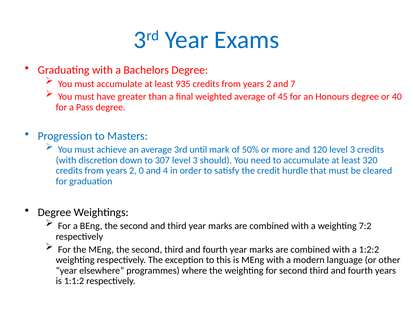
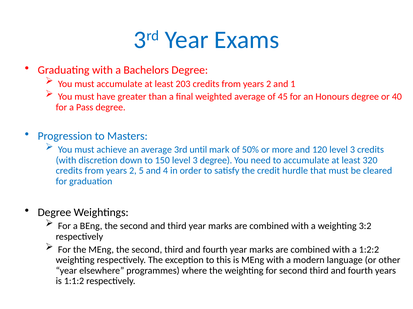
935: 935 -> 203
7: 7 -> 1
307: 307 -> 150
3 should: should -> degree
0: 0 -> 5
7:2: 7:2 -> 3:2
